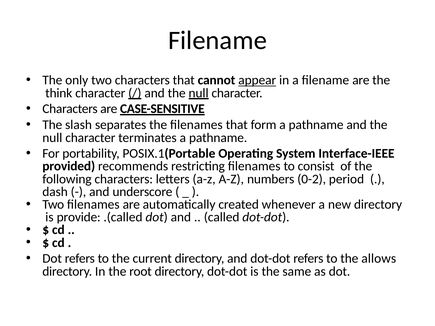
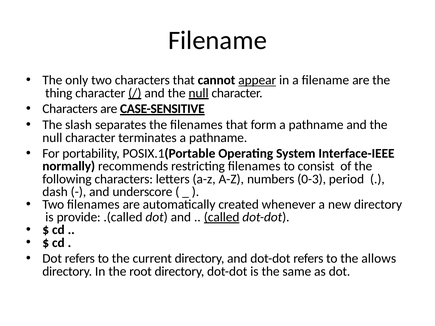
think: think -> thing
provided: provided -> normally
0-2: 0-2 -> 0-3
called underline: none -> present
